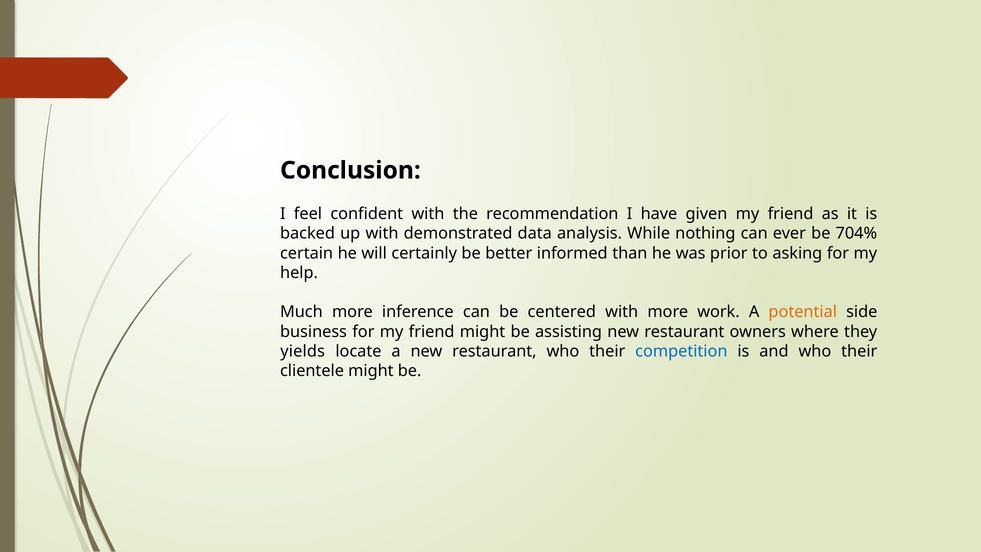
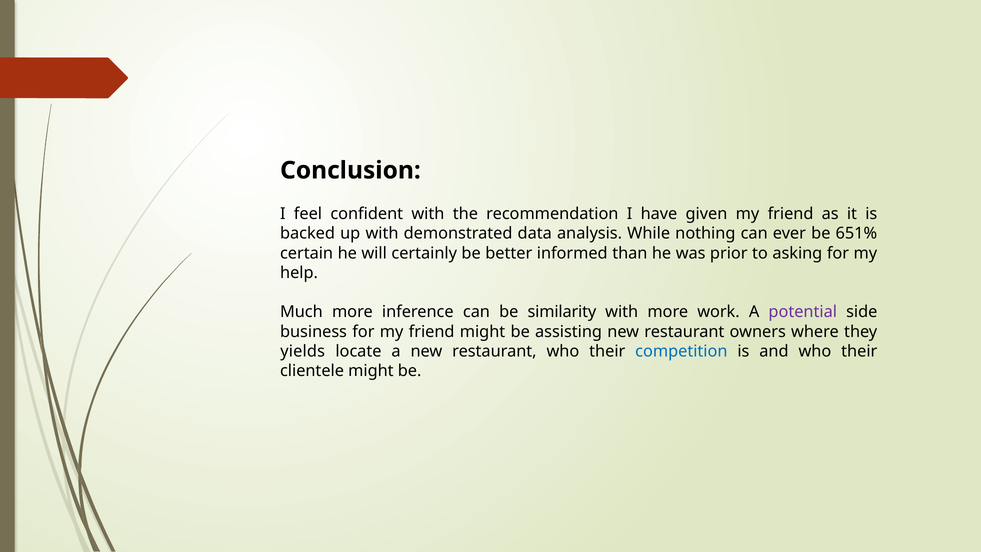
704%: 704% -> 651%
centered: centered -> similarity
potential colour: orange -> purple
